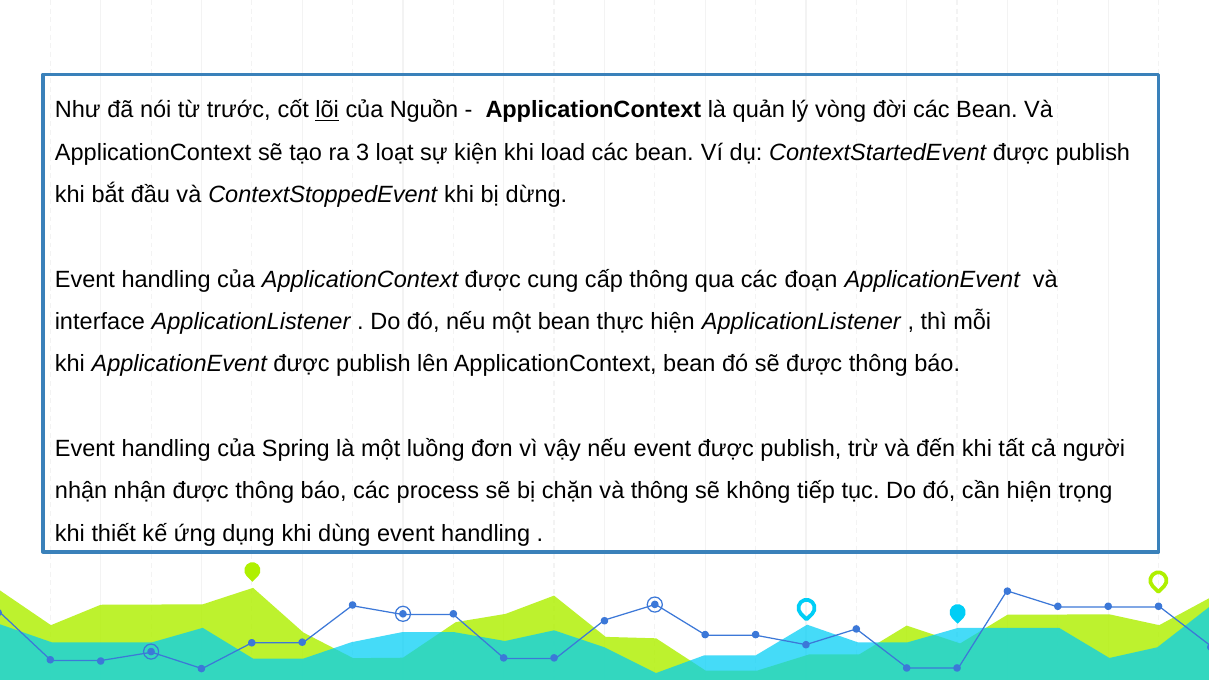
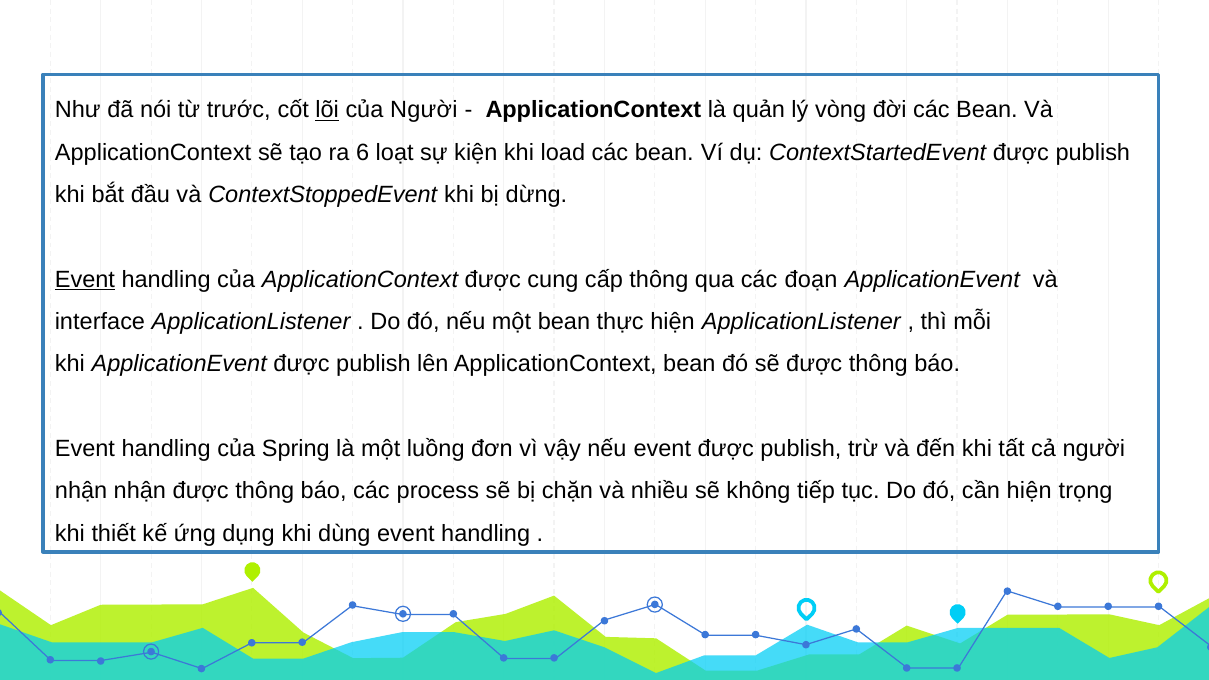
của Nguồn: Nguồn -> Người
3: 3 -> 6
Event at (85, 279) underline: none -> present
và thông: thông -> nhiều
